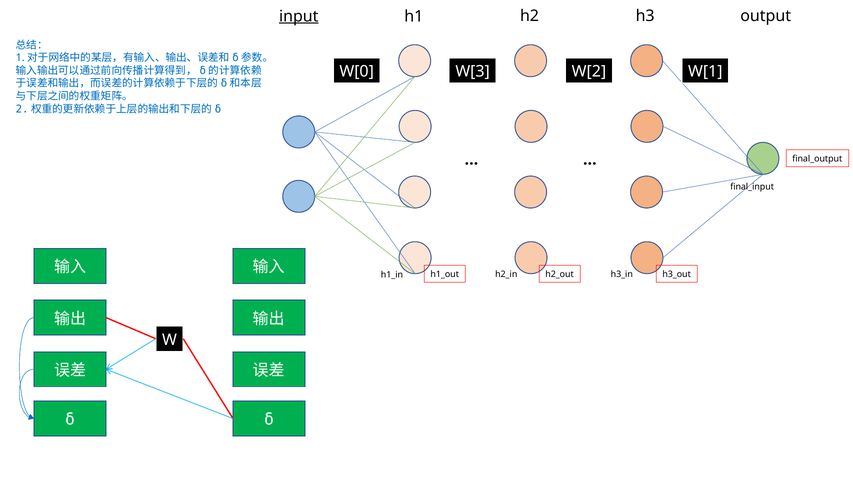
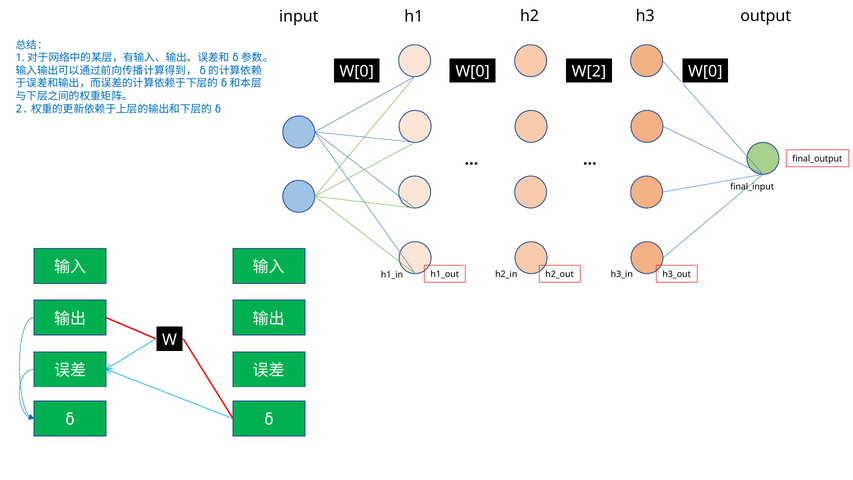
input underline: present -> none
W[0 W[3: W[3 -> W[0
W[2 W[1: W[1 -> W[0
